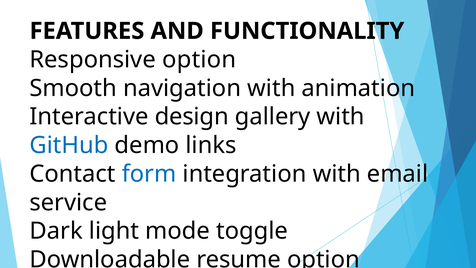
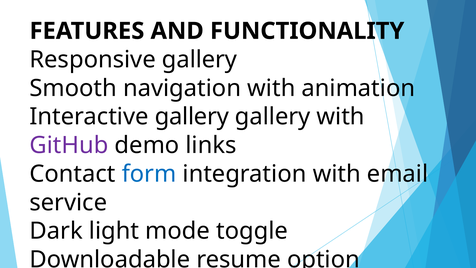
Responsive option: option -> gallery
Interactive design: design -> gallery
GitHub colour: blue -> purple
